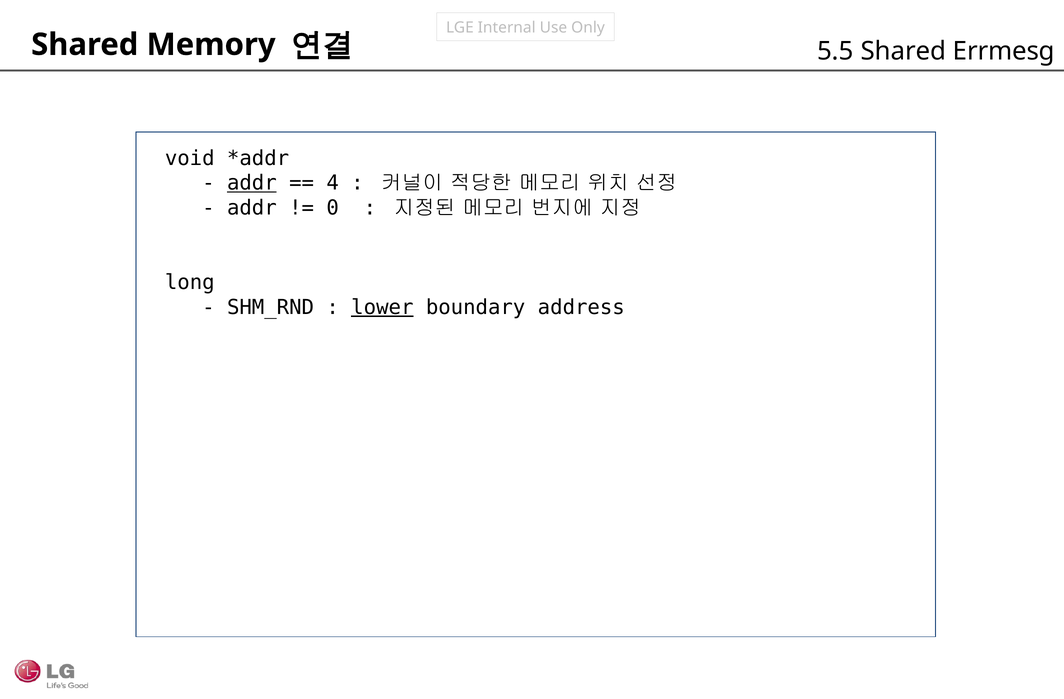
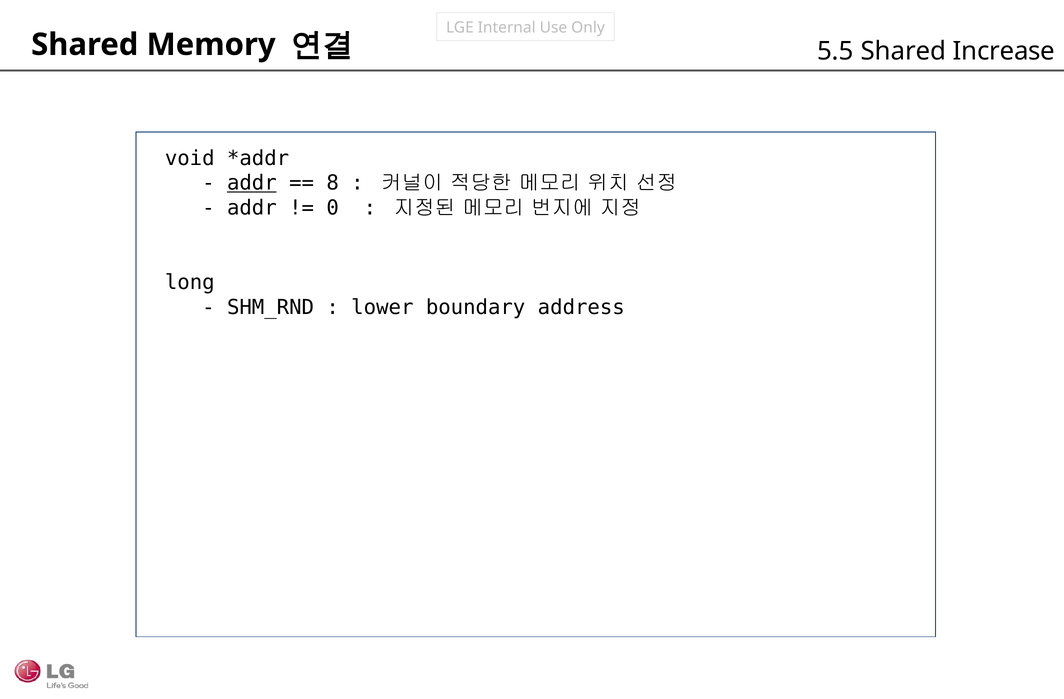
Errmesg: Errmesg -> Increase
4: 4 -> 8
lower underline: present -> none
